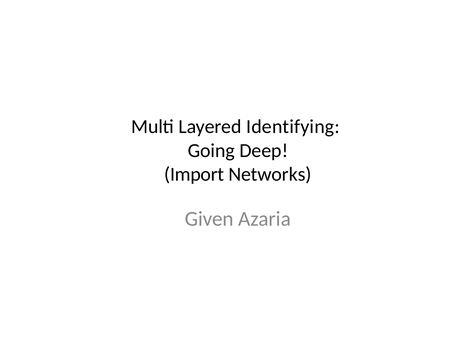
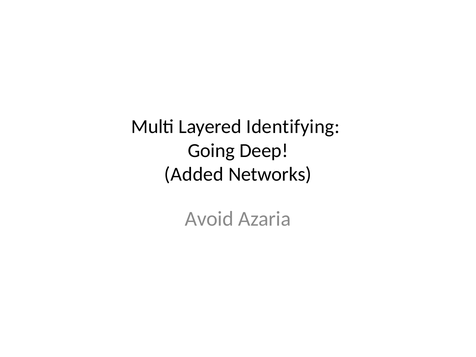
Import: Import -> Added
Given: Given -> Avoid
